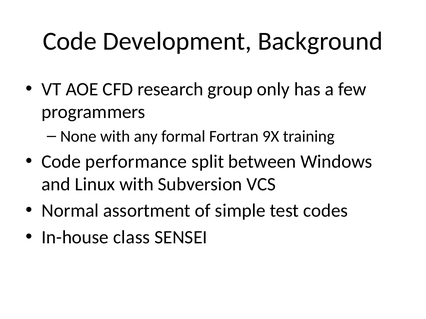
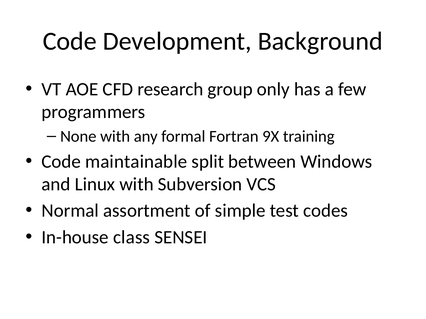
performance: performance -> maintainable
